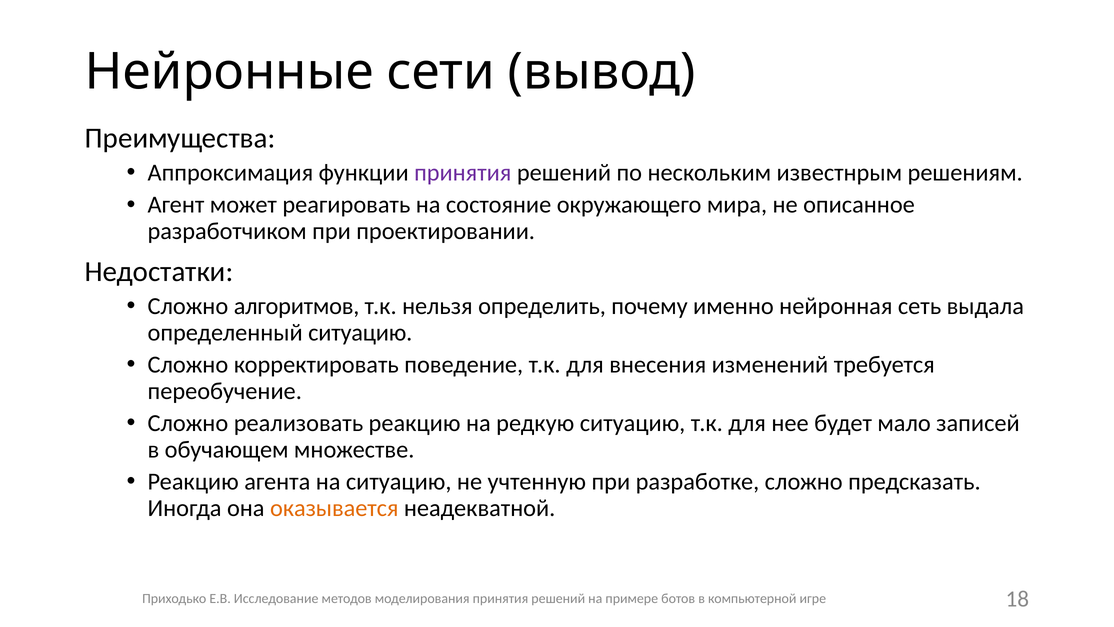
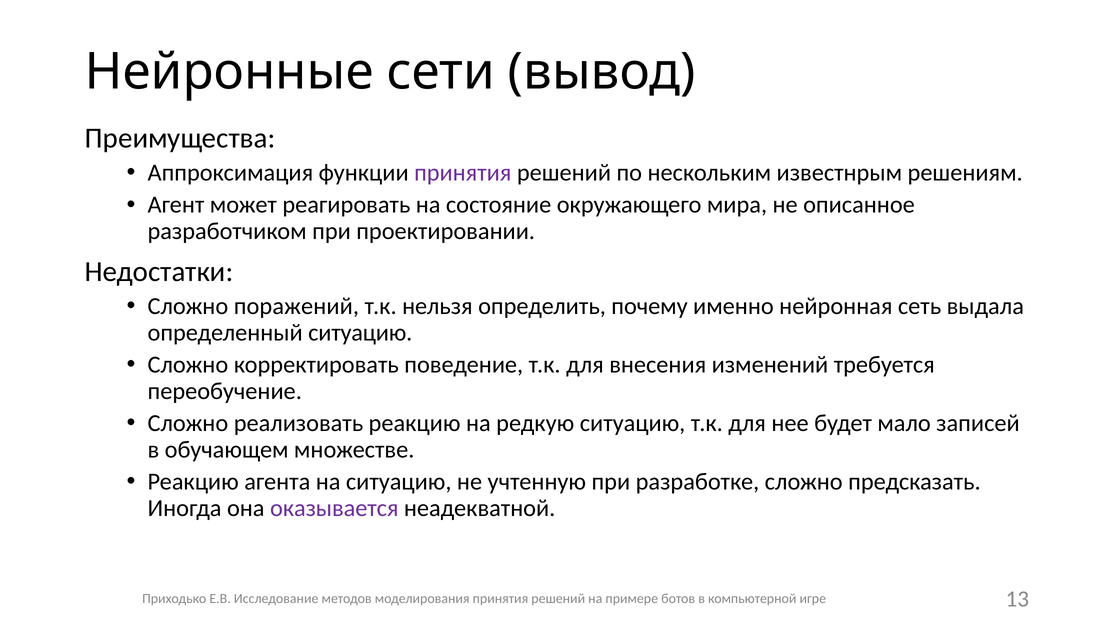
алгоритмов: алгоритмов -> поражений
оказывается colour: orange -> purple
18: 18 -> 13
